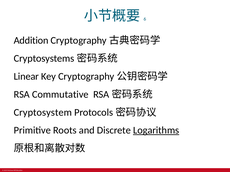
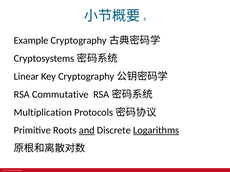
Addition: Addition -> Example
Cryptosystem: Cryptosystem -> Multiplication
and underline: none -> present
